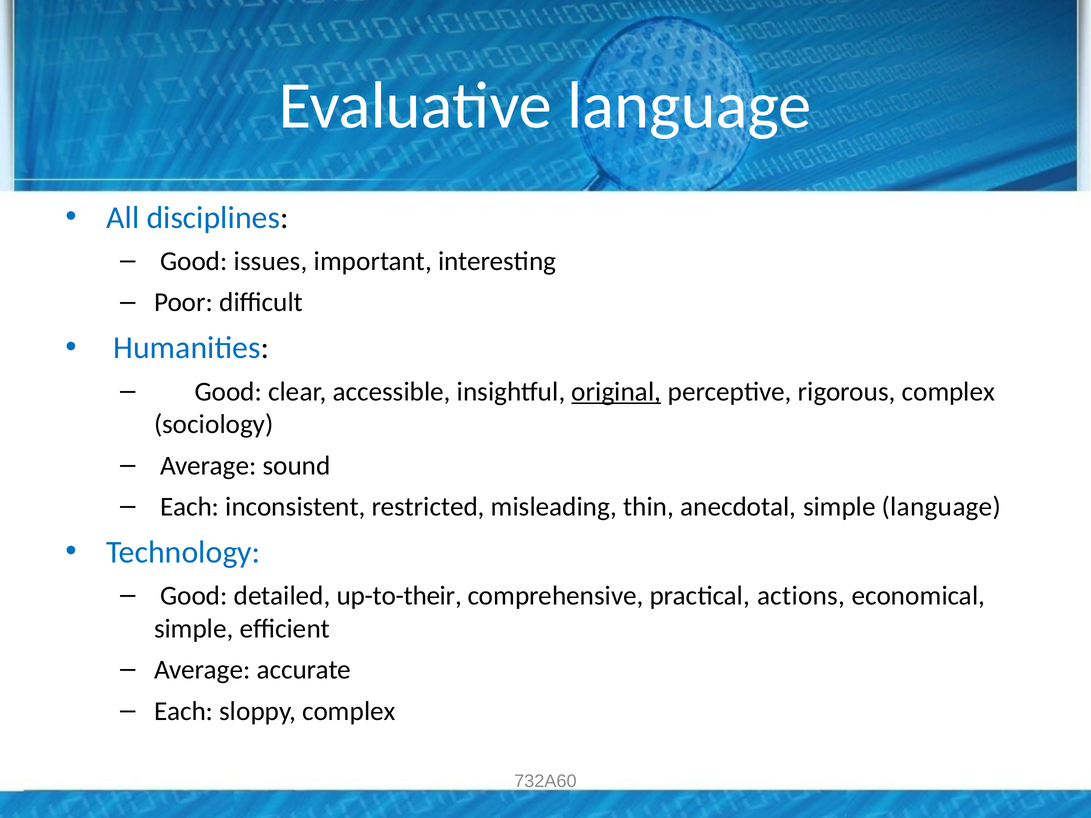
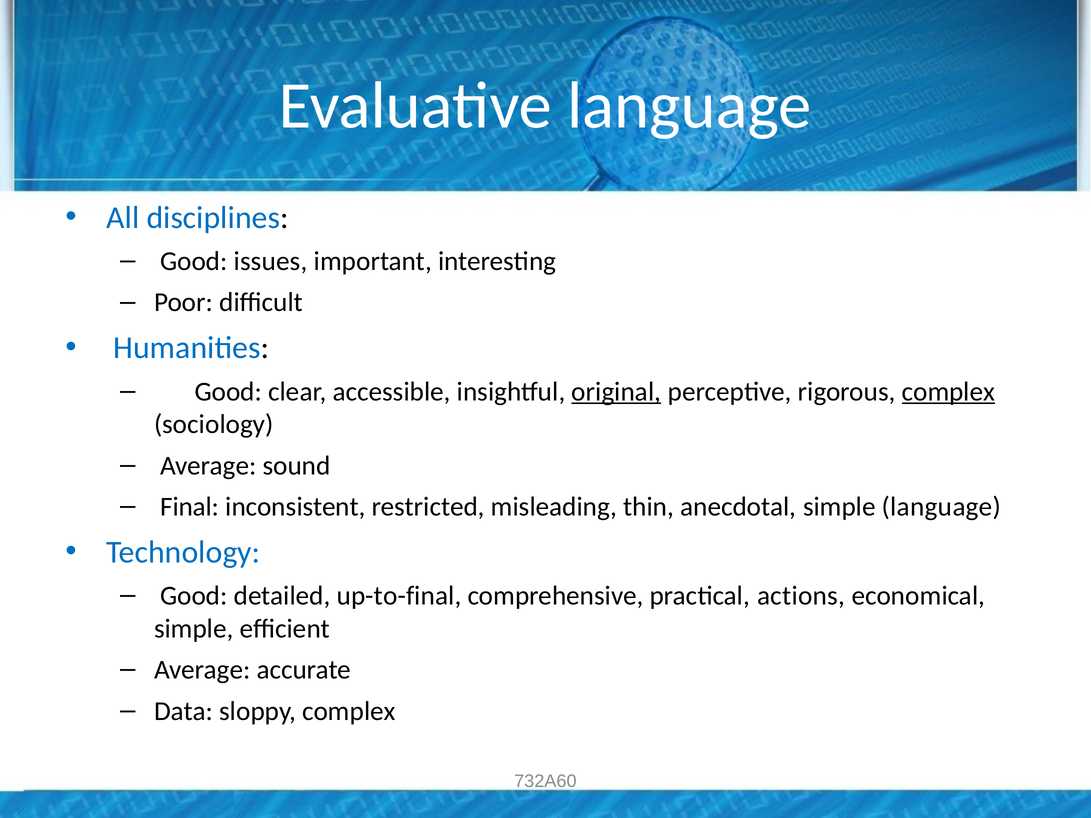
complex at (948, 392) underline: none -> present
Each at (190, 507): Each -> Final
up-to-their: up-to-their -> up-to-final
Each at (184, 711): Each -> Data
